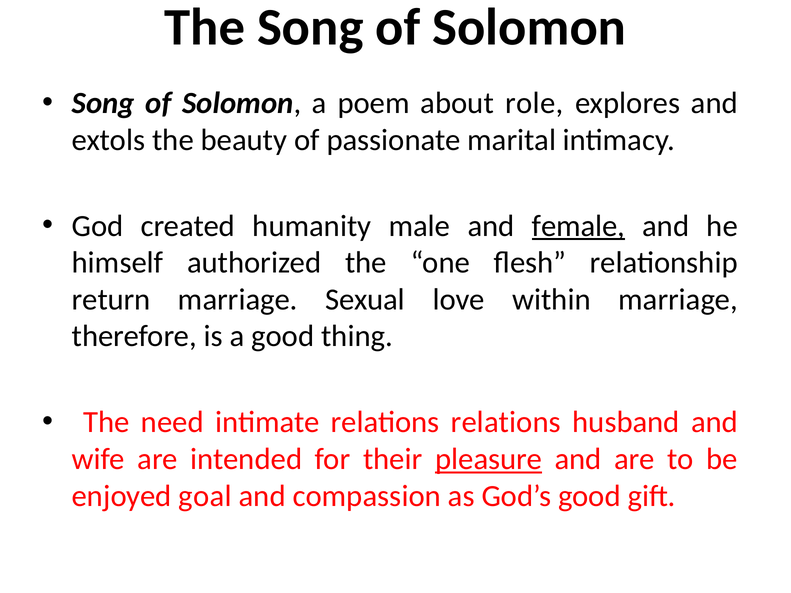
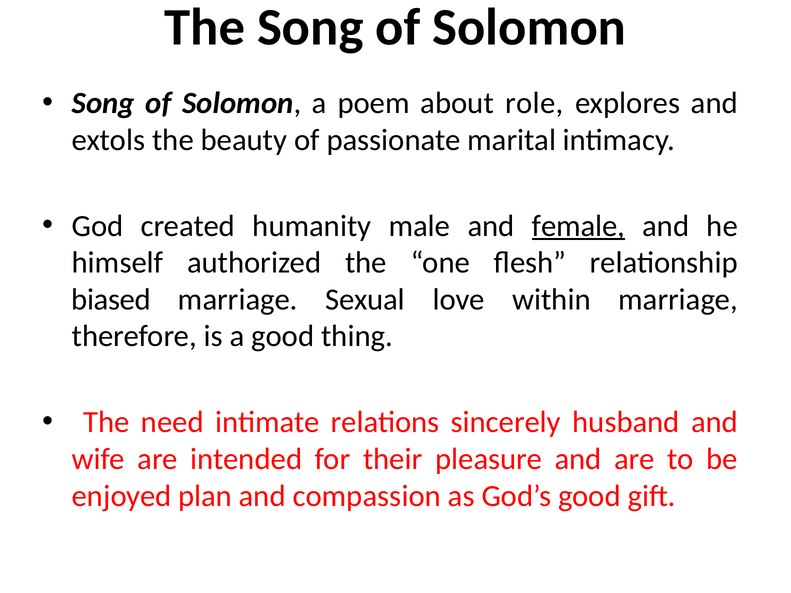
return: return -> biased
relations relations: relations -> sincerely
pleasure underline: present -> none
goal: goal -> plan
